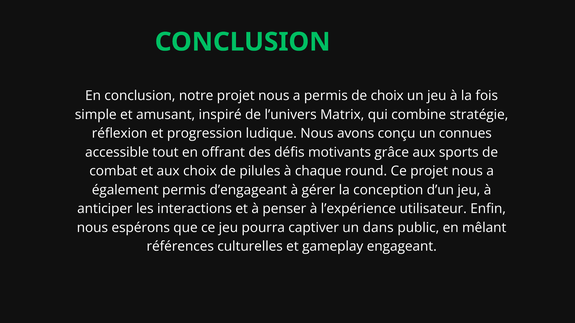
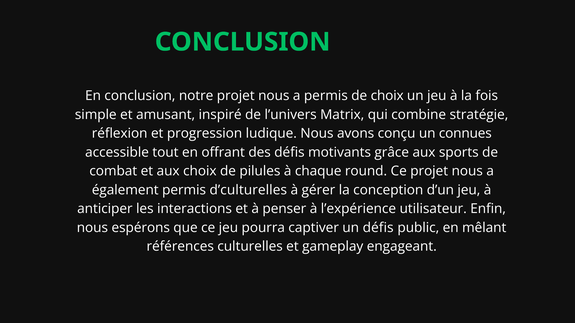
d’engageant: d’engageant -> d’culturelles
un dans: dans -> défis
